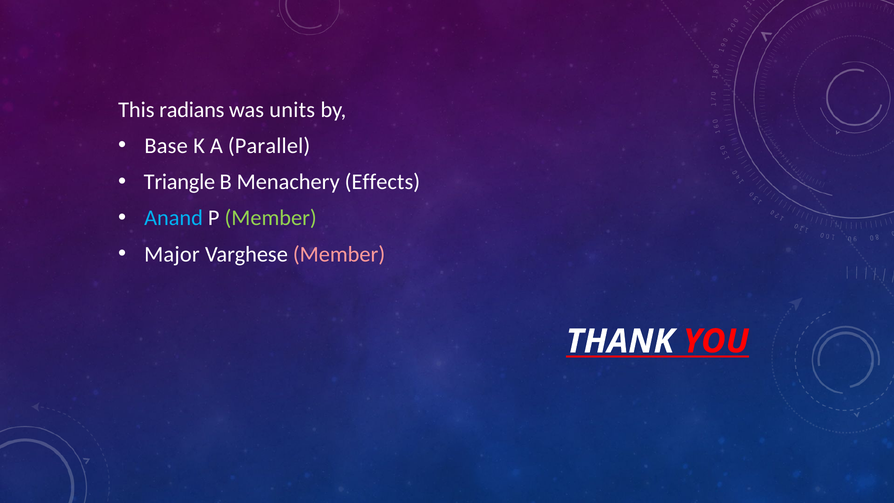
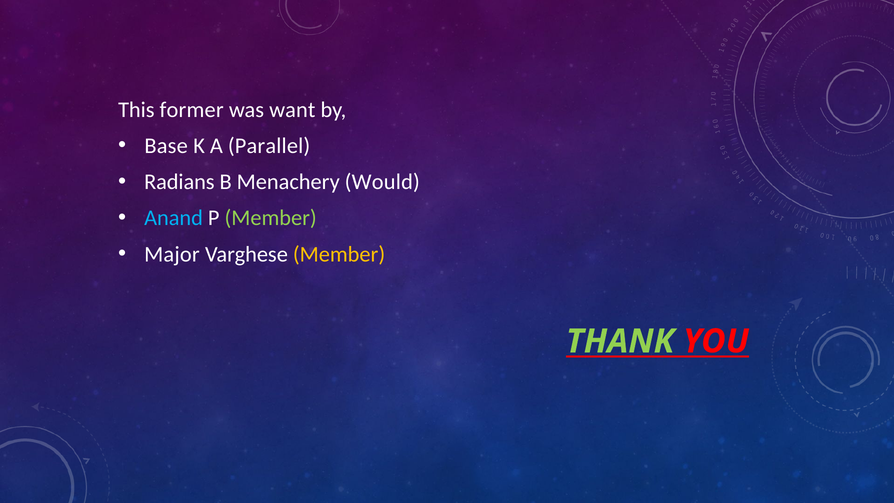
radians: radians -> former
units: units -> want
Triangle: Triangle -> Radians
Effects: Effects -> Would
Member at (339, 254) colour: pink -> yellow
THANK colour: white -> light green
